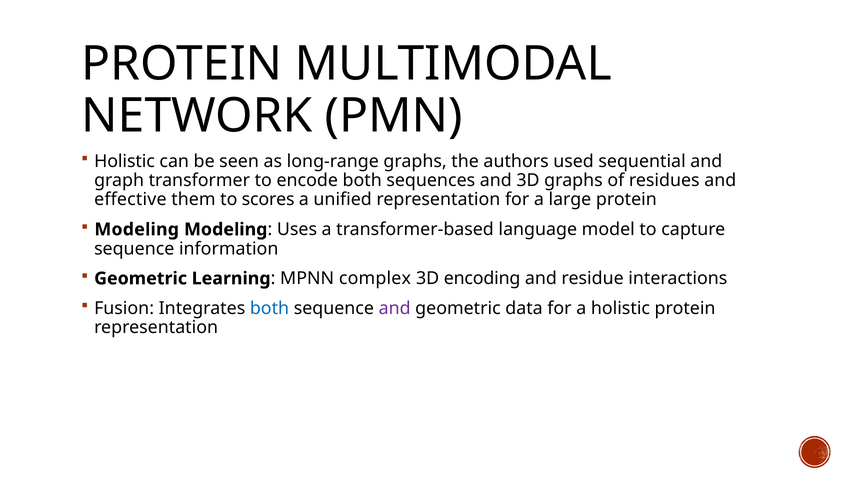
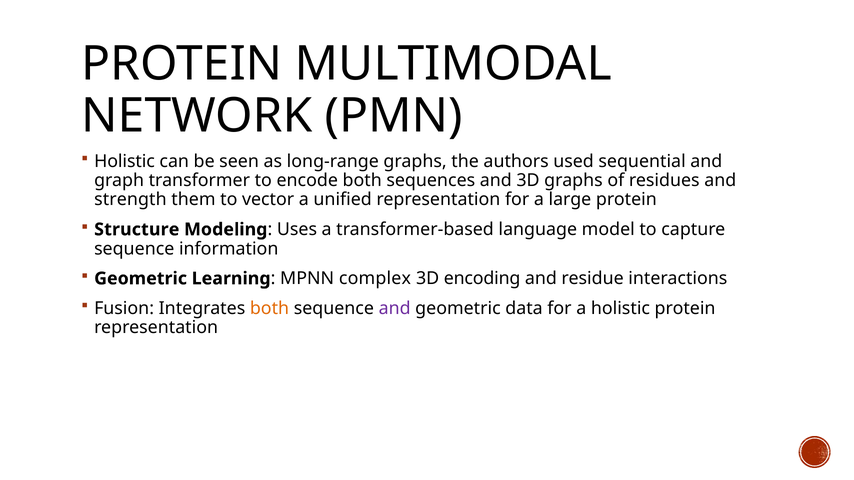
effective: effective -> strength
scores: scores -> vector
Modeling at (137, 230): Modeling -> Structure
both at (269, 309) colour: blue -> orange
